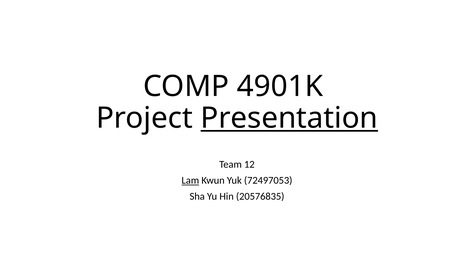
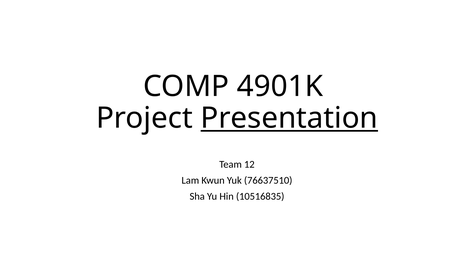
Lam underline: present -> none
72497053: 72497053 -> 76637510
20576835: 20576835 -> 10516835
